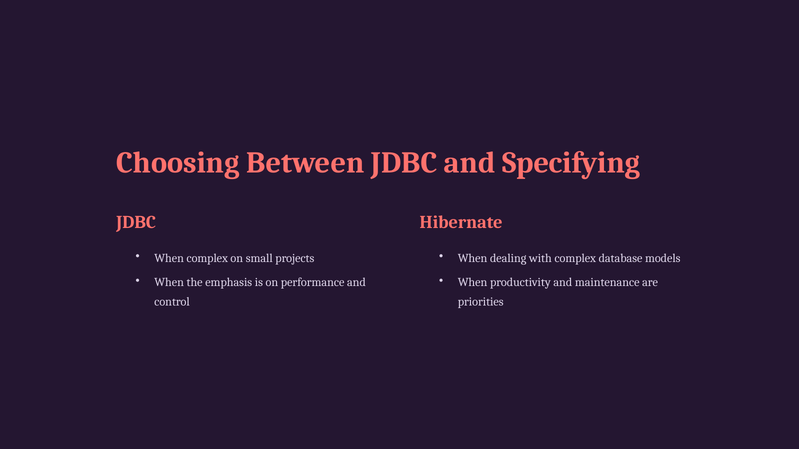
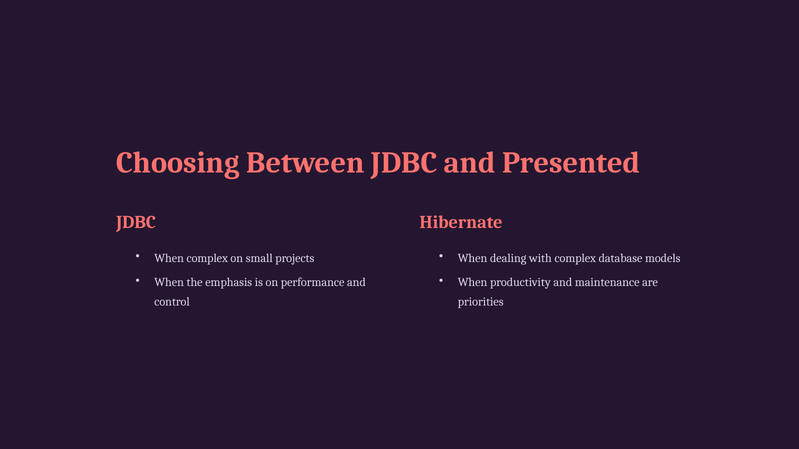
Specifying: Specifying -> Presented
